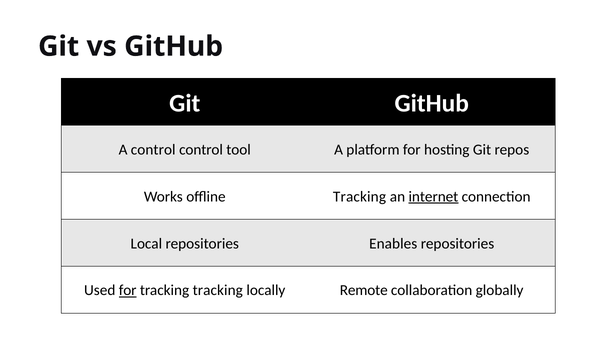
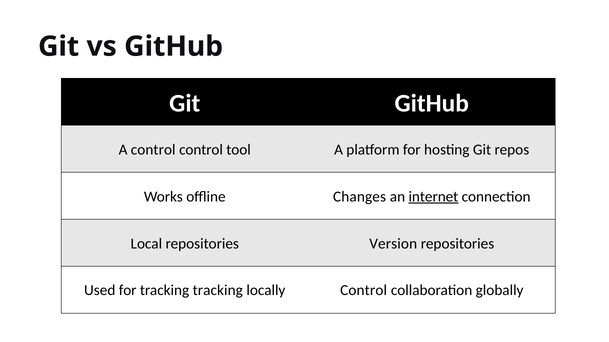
offline Tracking: Tracking -> Changes
Enables: Enables -> Version
for at (128, 291) underline: present -> none
locally Remote: Remote -> Control
